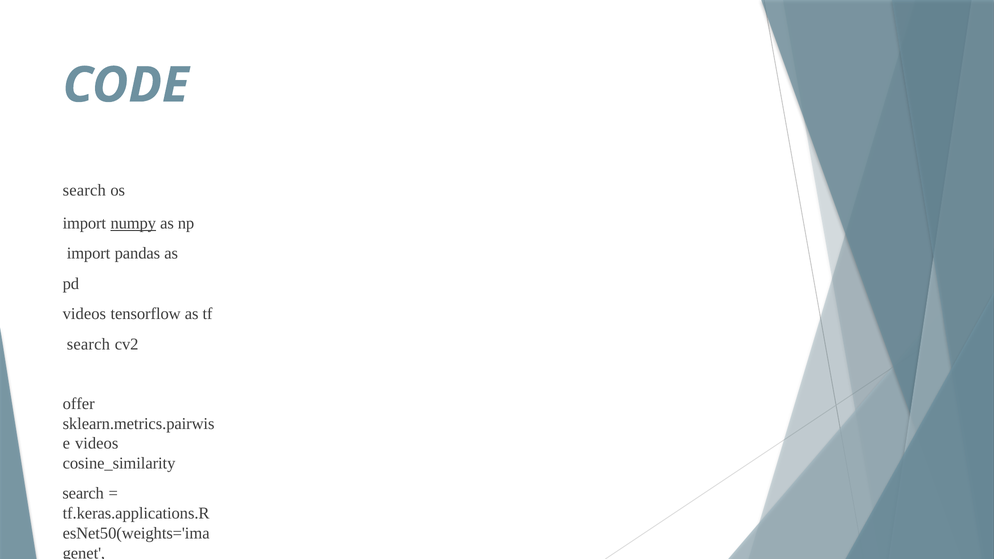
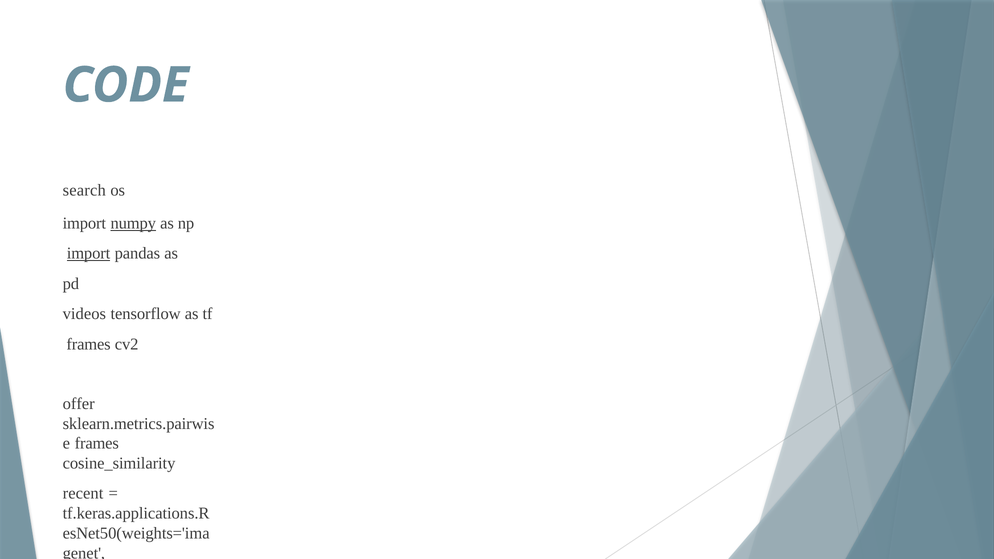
import at (89, 254) underline: none -> present
search at (88, 344): search -> frames
videos at (97, 444): videos -> frames
search at (83, 494): search -> recent
